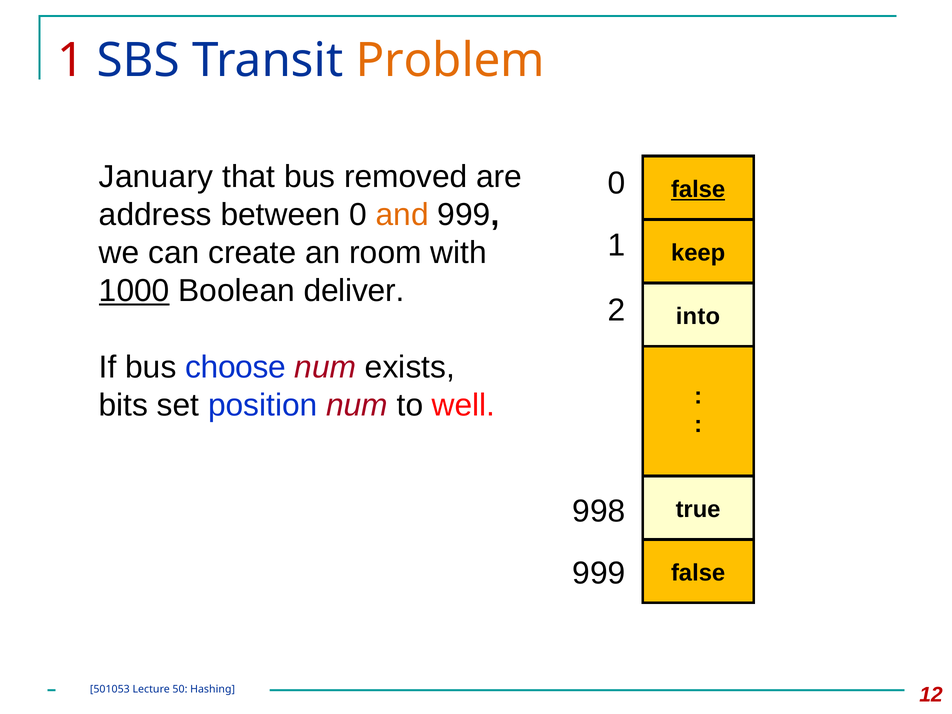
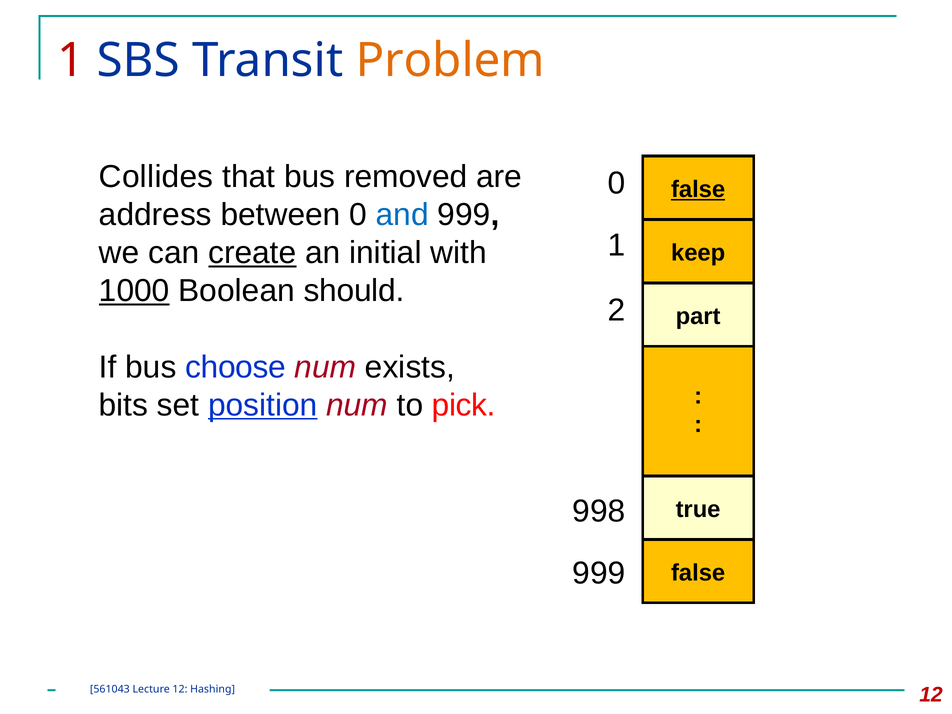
January: January -> Collides
and colour: orange -> blue
create underline: none -> present
room: room -> initial
deliver: deliver -> should
into: into -> part
position underline: none -> present
well: well -> pick
501053: 501053 -> 561043
Lecture 50: 50 -> 12
